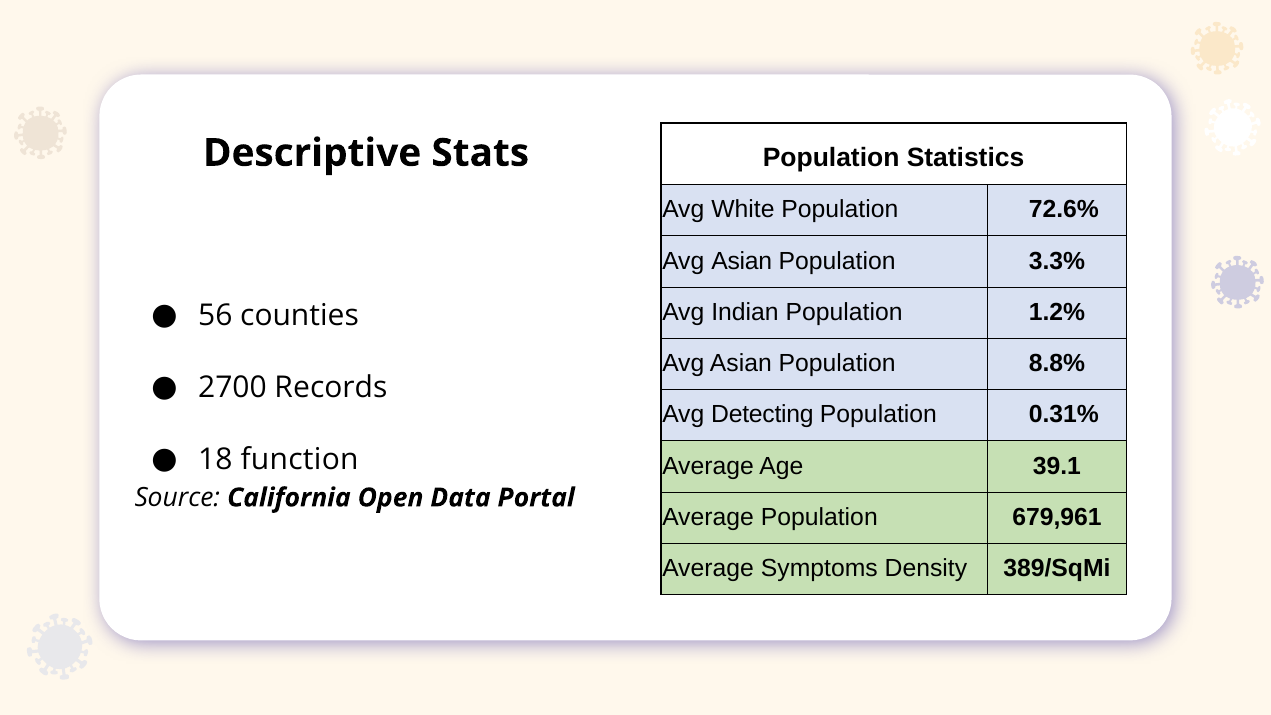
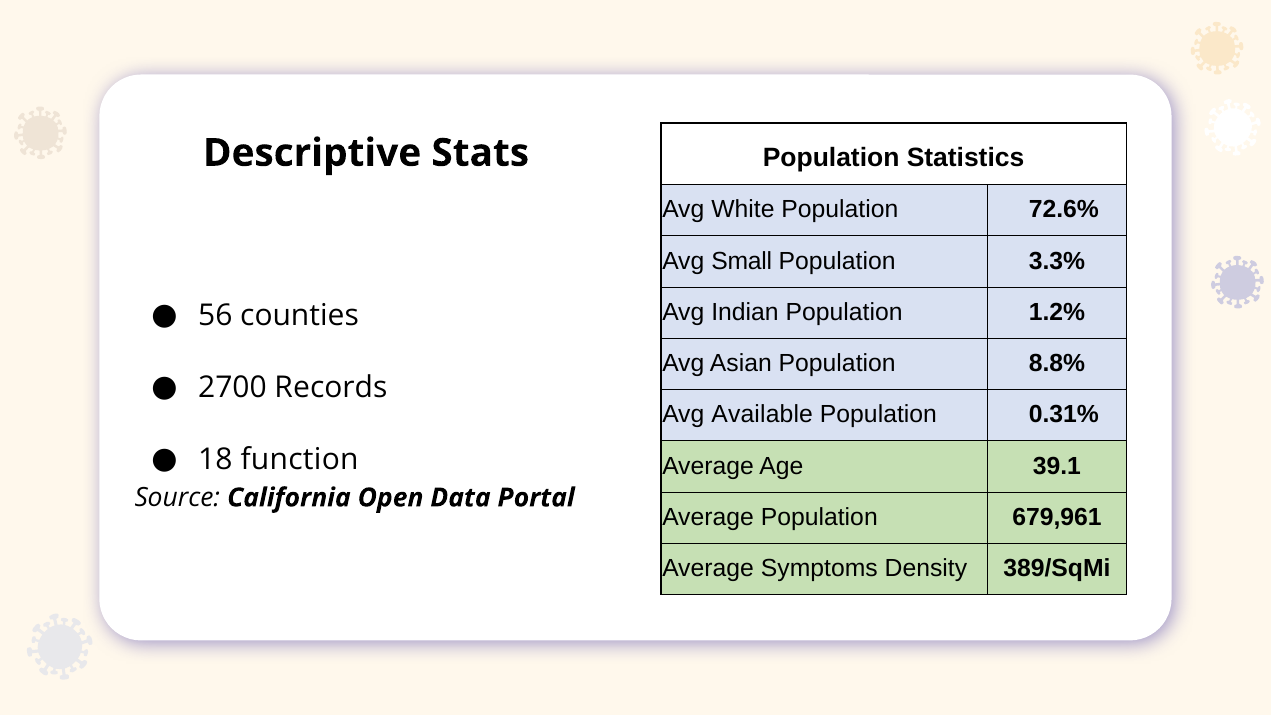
Asian at (742, 261): Asian -> Small
Detecting: Detecting -> Available
